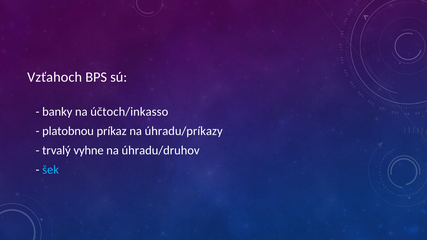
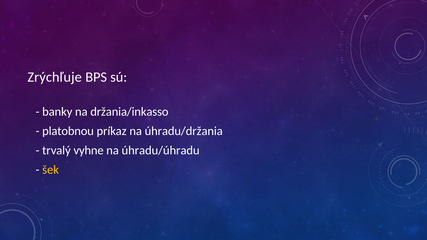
Vzťahoch: Vzťahoch -> Zrýchľuje
účtoch/inkasso: účtoch/inkasso -> držania/inkasso
úhradu/príkazy: úhradu/príkazy -> úhradu/držania
úhradu/druhov: úhradu/druhov -> úhradu/úhradu
šek colour: light blue -> yellow
